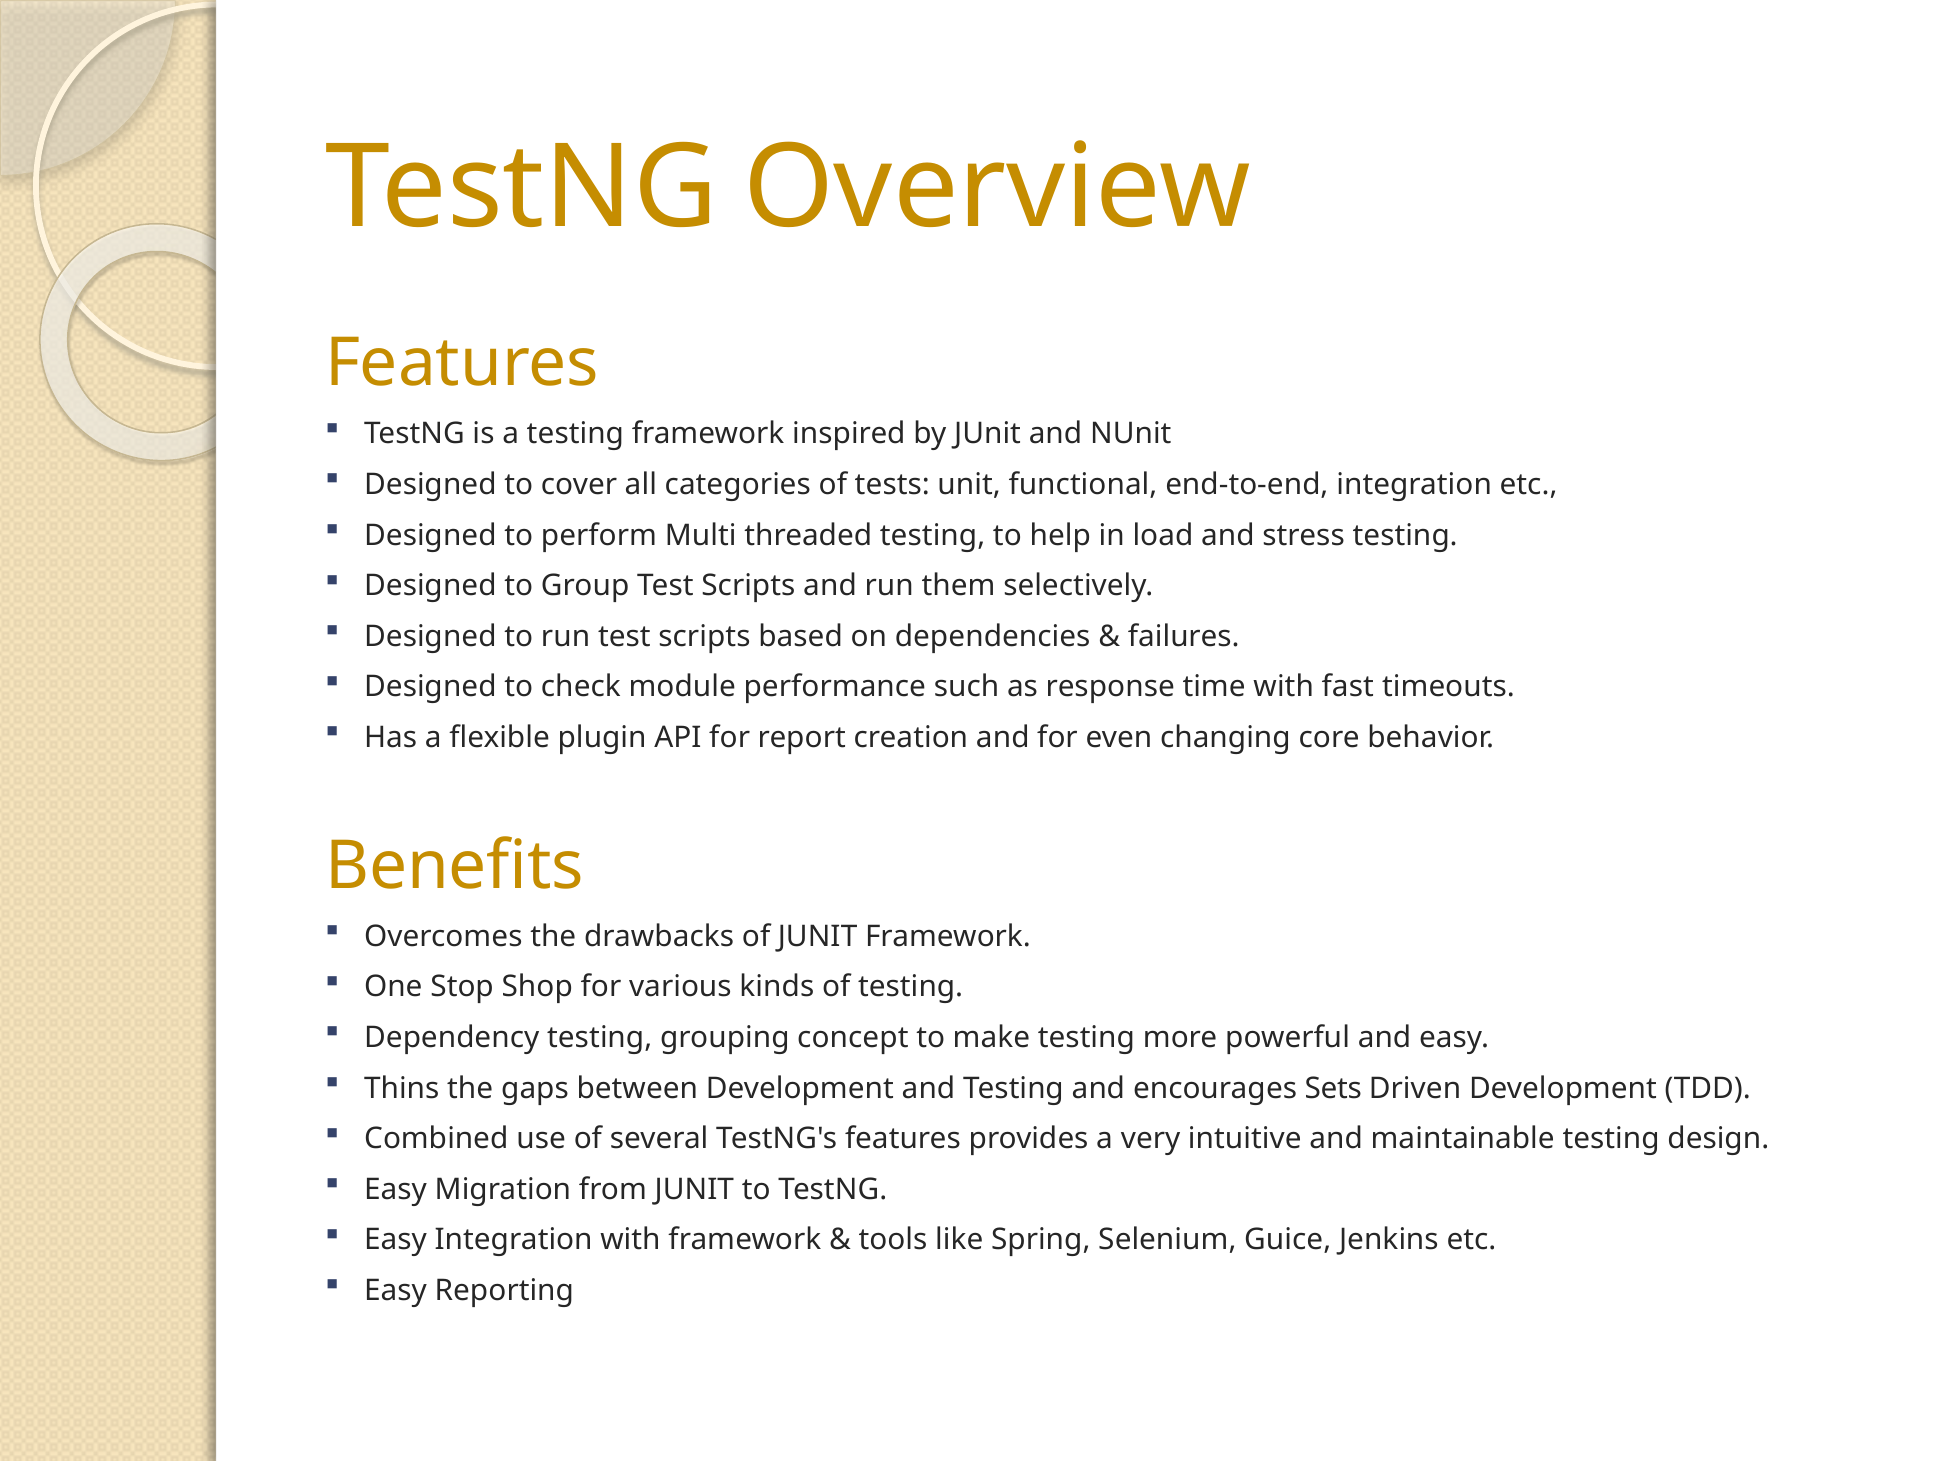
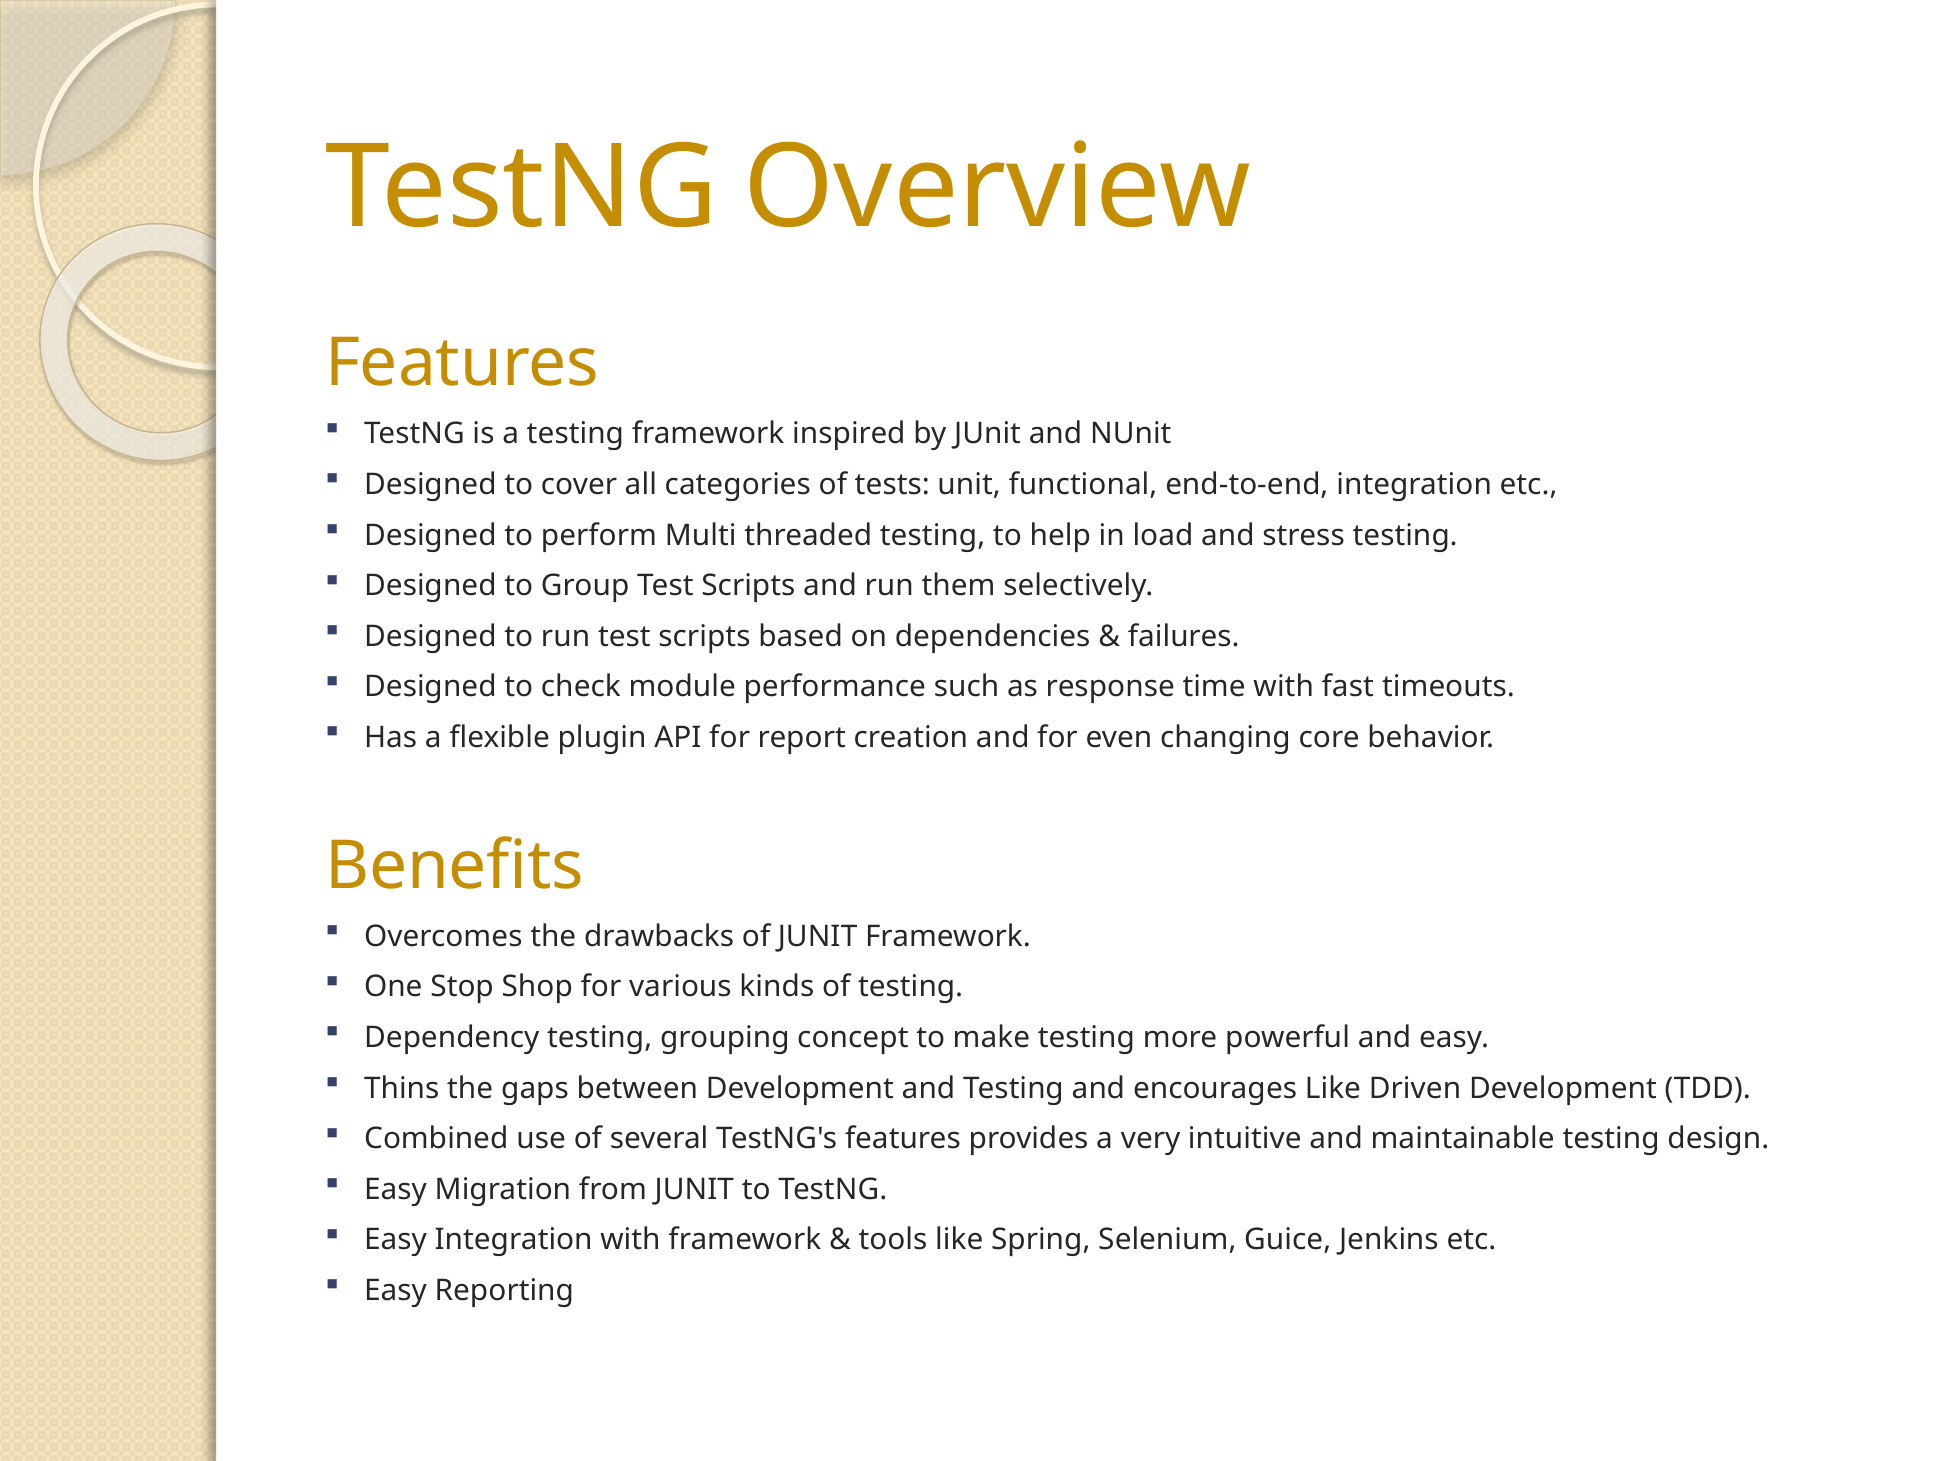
encourages Sets: Sets -> Like
